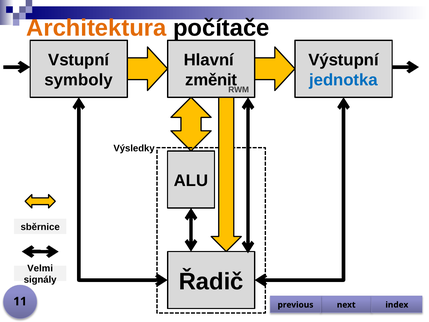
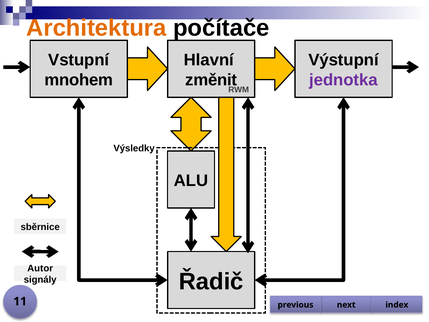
symboly: symboly -> mnohem
jednotka colour: blue -> purple
Velmi: Velmi -> Autor
